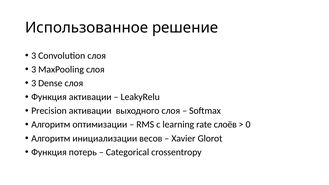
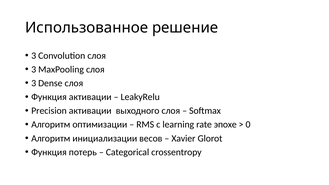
слоёв: слоёв -> эпохе
